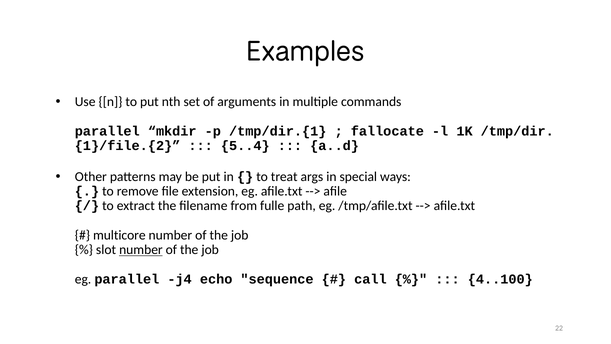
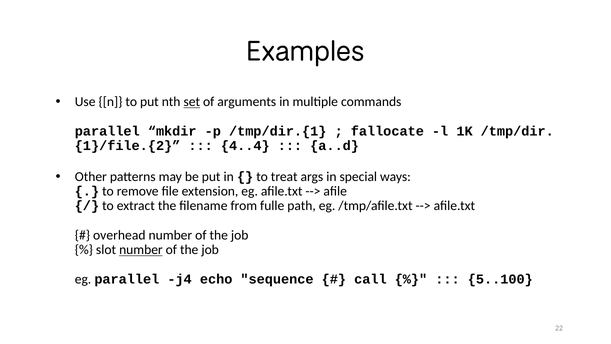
set underline: none -> present
5..4: 5..4 -> 4..4
multicore: multicore -> overhead
4..100: 4..100 -> 5..100
